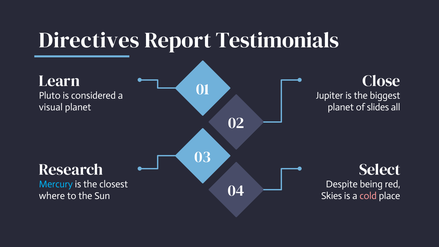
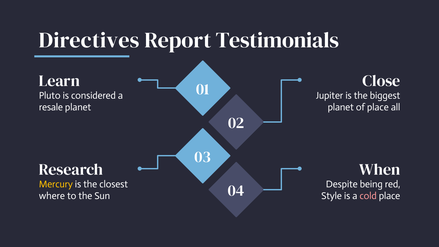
visual: visual -> resale
of slides: slides -> place
Select: Select -> When
Mercury colour: light blue -> yellow
Skies: Skies -> Style
